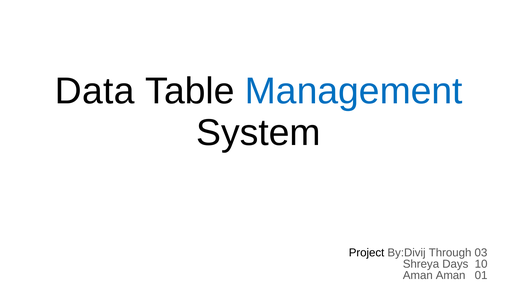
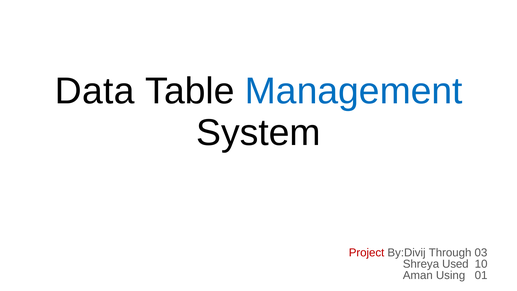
Project colour: black -> red
Days: Days -> Used
Aman Aman: Aman -> Using
